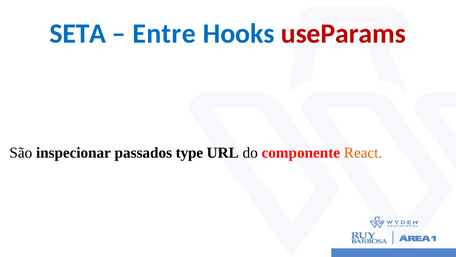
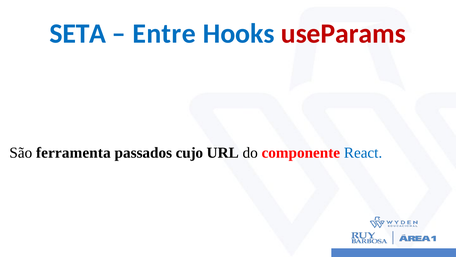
inspecionar: inspecionar -> ferramenta
type: type -> cujo
React colour: orange -> blue
